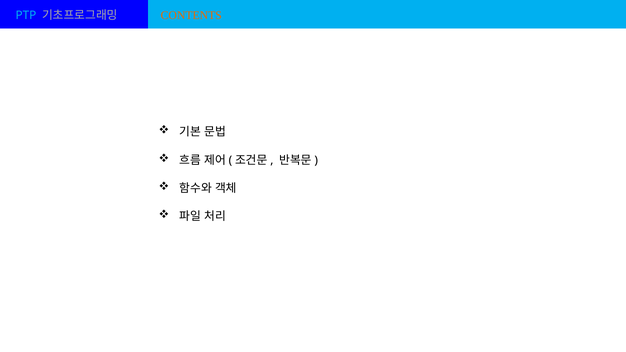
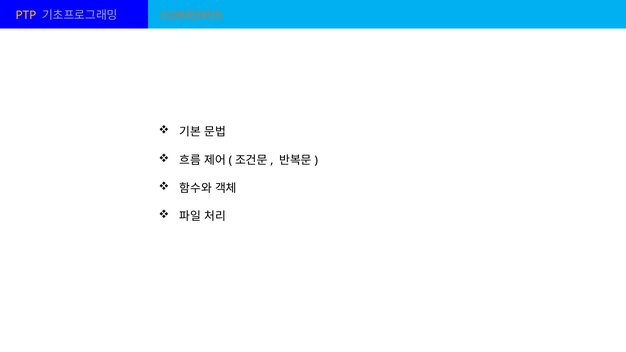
PTP colour: light blue -> yellow
